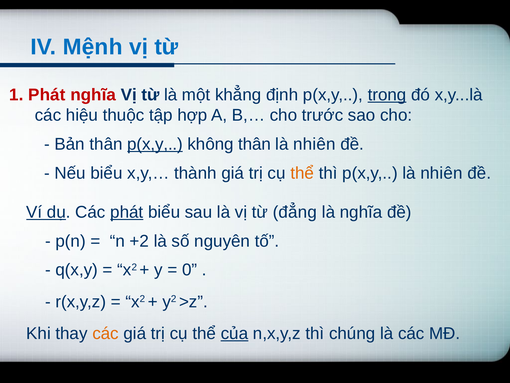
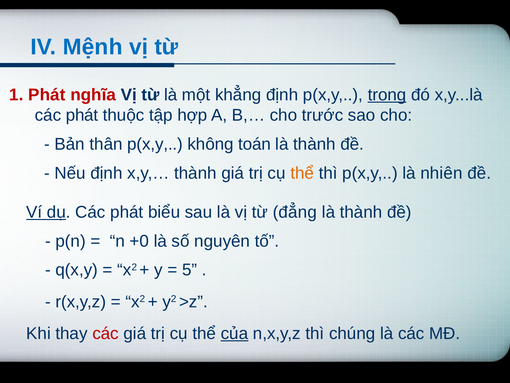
hiệu at (82, 115): hiệu -> phát
p(x,y at (155, 144) underline: present -> none
không thân: thân -> toán
nhiên at (314, 144): nhiên -> thành
Nếu biểu: biểu -> định
phát at (127, 212) underline: present -> none
nghĩa at (361, 212): nghĩa -> thành
+2: +2 -> +0
0: 0 -> 5
các at (106, 333) colour: orange -> red
